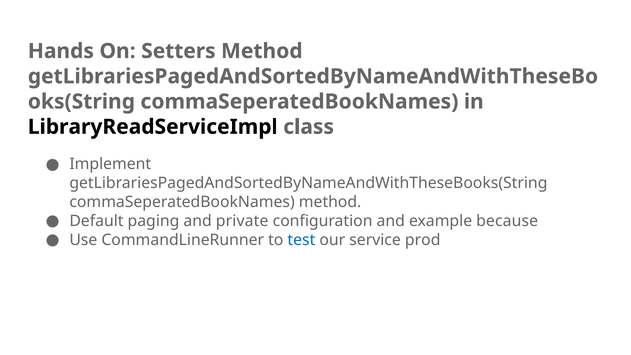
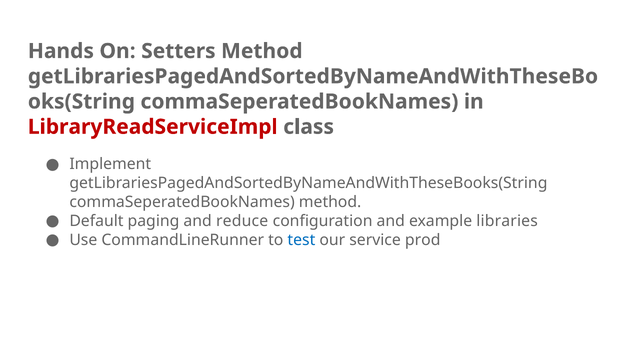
LibraryReadServiceImpl colour: black -> red
private: private -> reduce
because: because -> libraries
